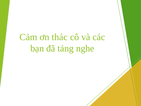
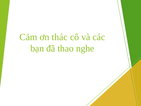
tảng: tảng -> thao
